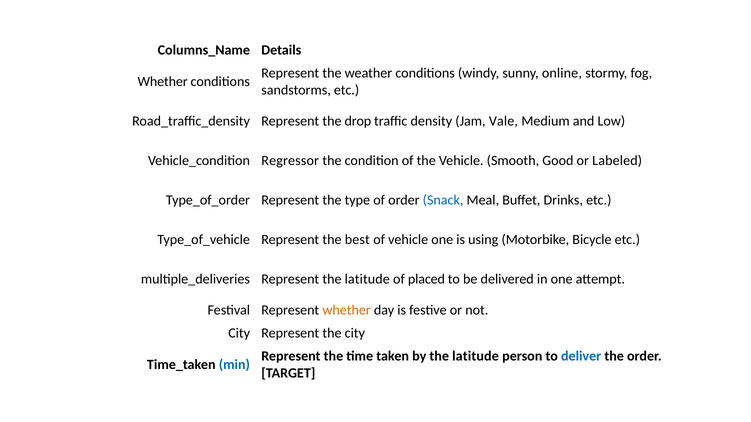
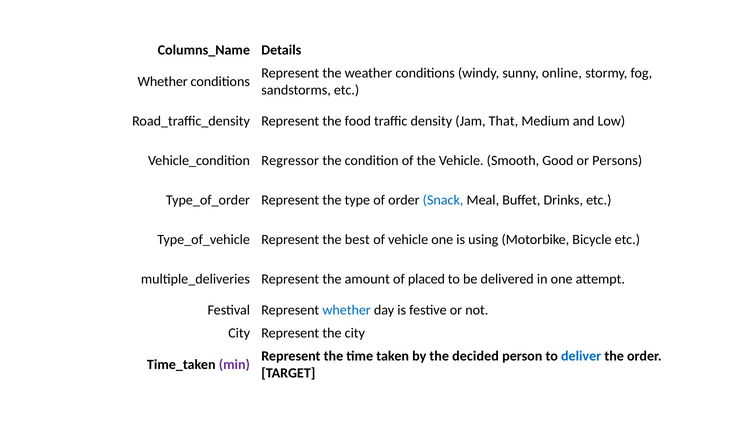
drop: drop -> food
Vale: Vale -> That
Labeled: Labeled -> Persons
Represent the latitude: latitude -> amount
whether at (347, 311) colour: orange -> blue
by the latitude: latitude -> decided
min colour: blue -> purple
